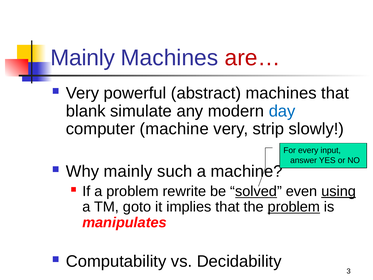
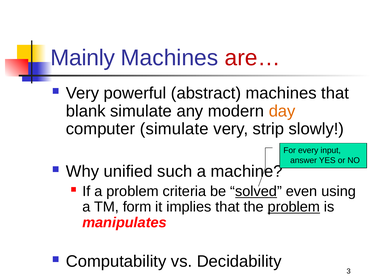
day colour: blue -> orange
computer machine: machine -> simulate
Why mainly: mainly -> unified
rewrite: rewrite -> criteria
using underline: present -> none
goto: goto -> form
